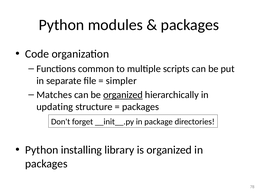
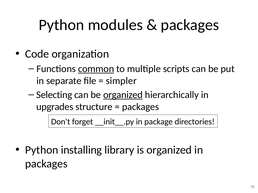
common underline: none -> present
Matches: Matches -> Selecting
updating: updating -> upgrades
